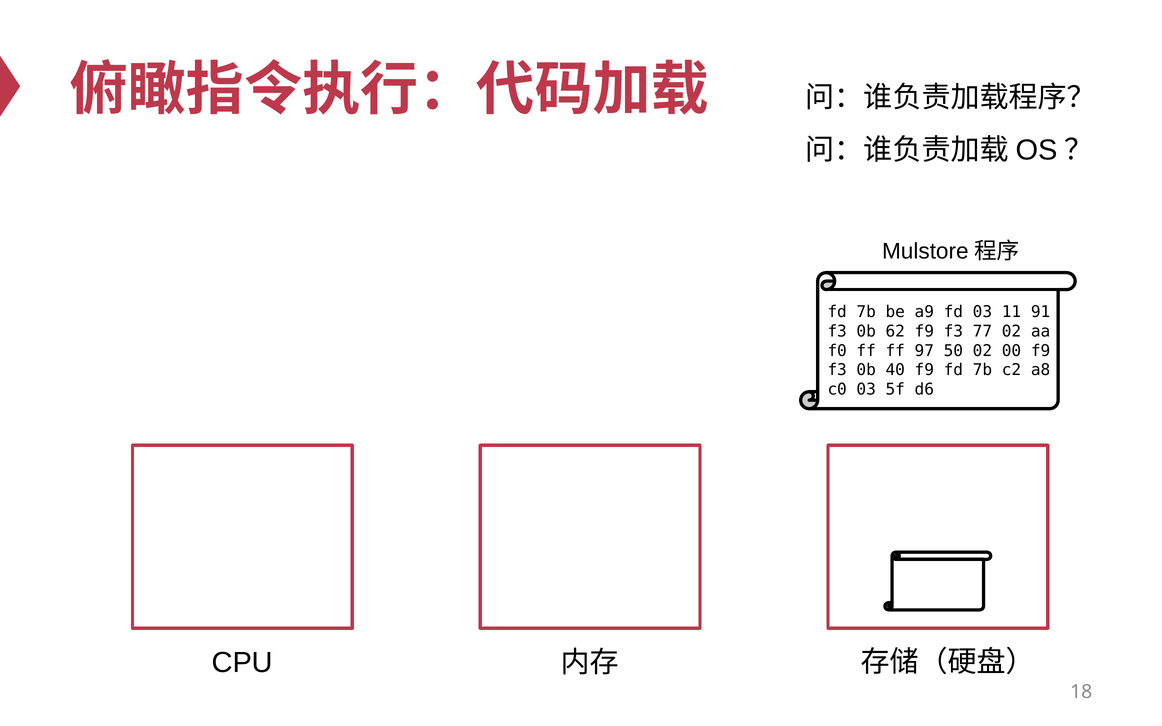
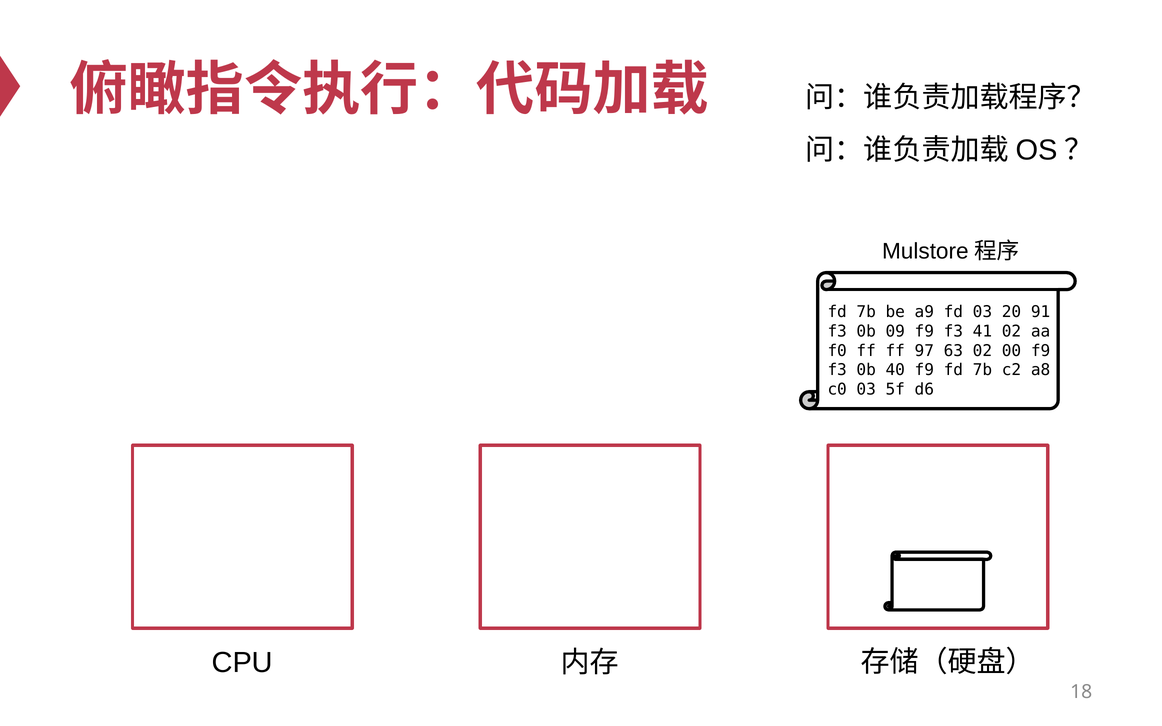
11: 11 -> 20
62: 62 -> 09
77: 77 -> 41
50: 50 -> 63
